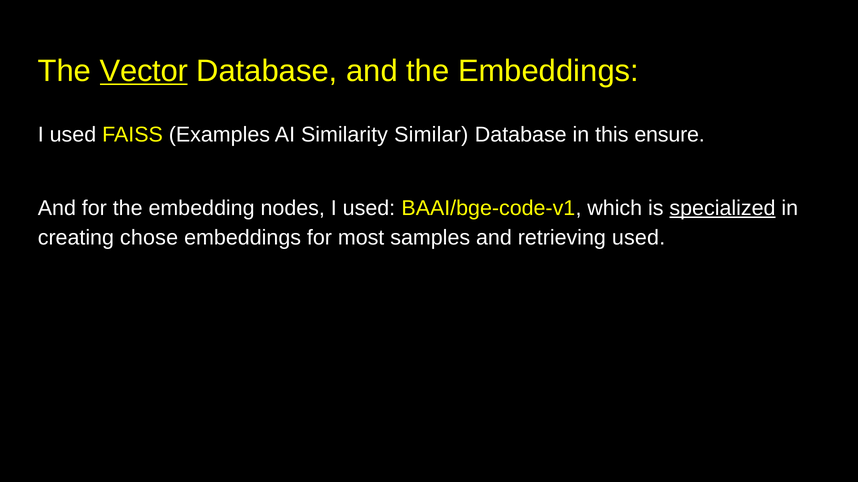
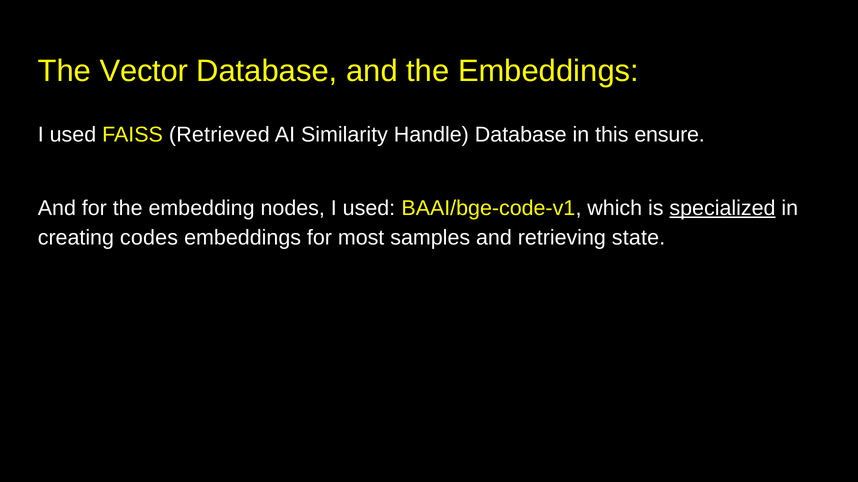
Vector underline: present -> none
Examples: Examples -> Retrieved
Similar: Similar -> Handle
chose: chose -> codes
retrieving used: used -> state
